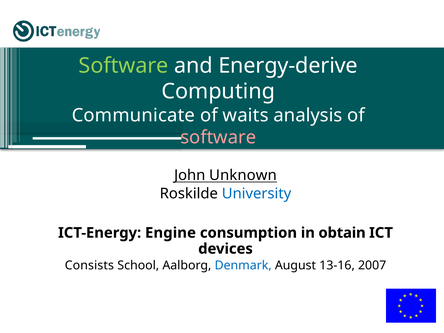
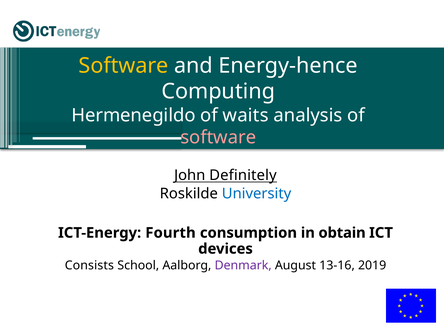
Software at (124, 66) colour: light green -> yellow
Energy-derive: Energy-derive -> Energy-hence
Communicate: Communicate -> Hermenegildo
Unknown: Unknown -> Definitely
Engine: Engine -> Fourth
Denmark colour: blue -> purple
2007: 2007 -> 2019
